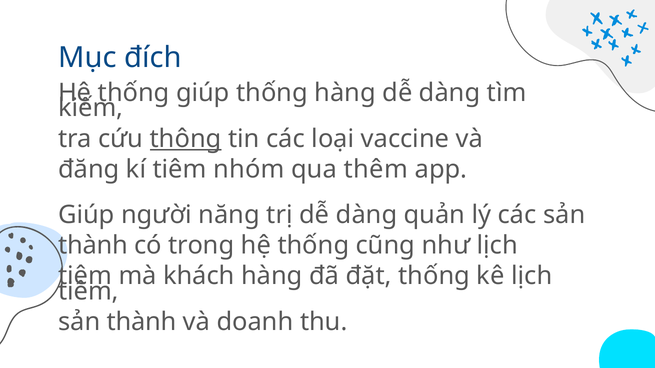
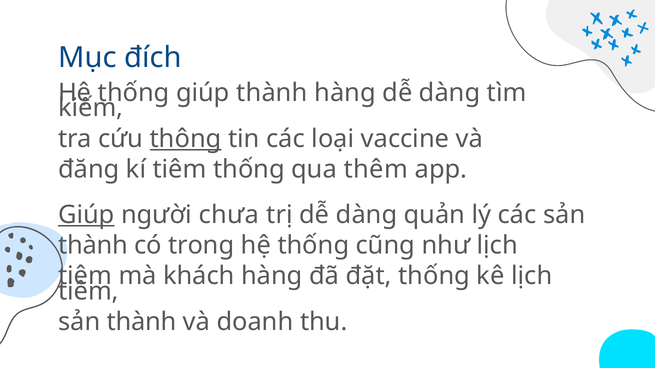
giúp thống: thống -> thành
tiêm nhóm: nhóm -> thống
Giúp at (86, 215) underline: none -> present
năng: năng -> chưa
